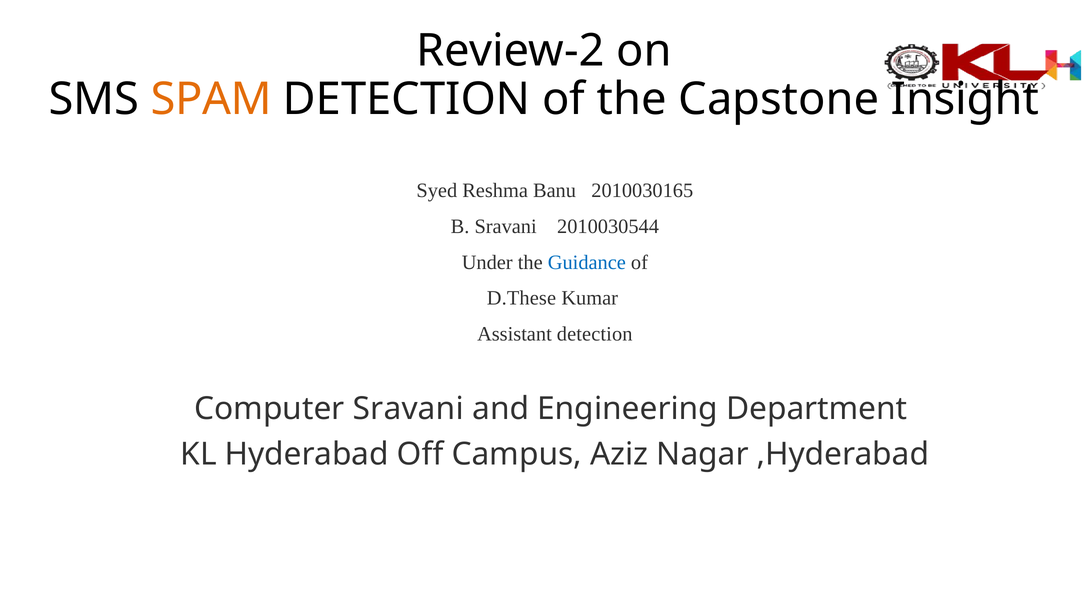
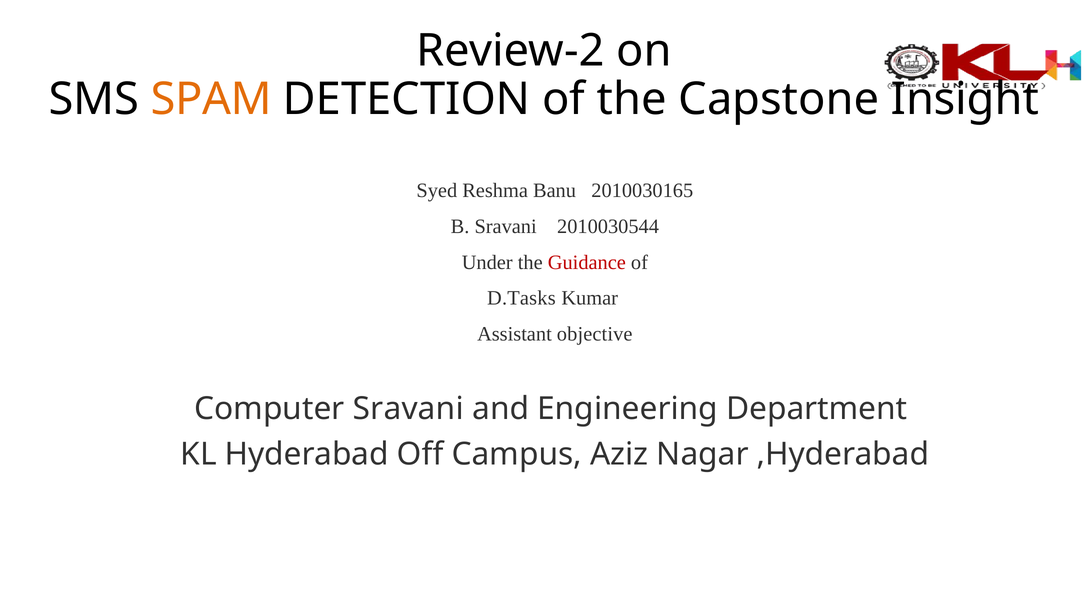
Guidance colour: blue -> red
D.These: D.These -> D.Tasks
Assistant detection: detection -> objective
